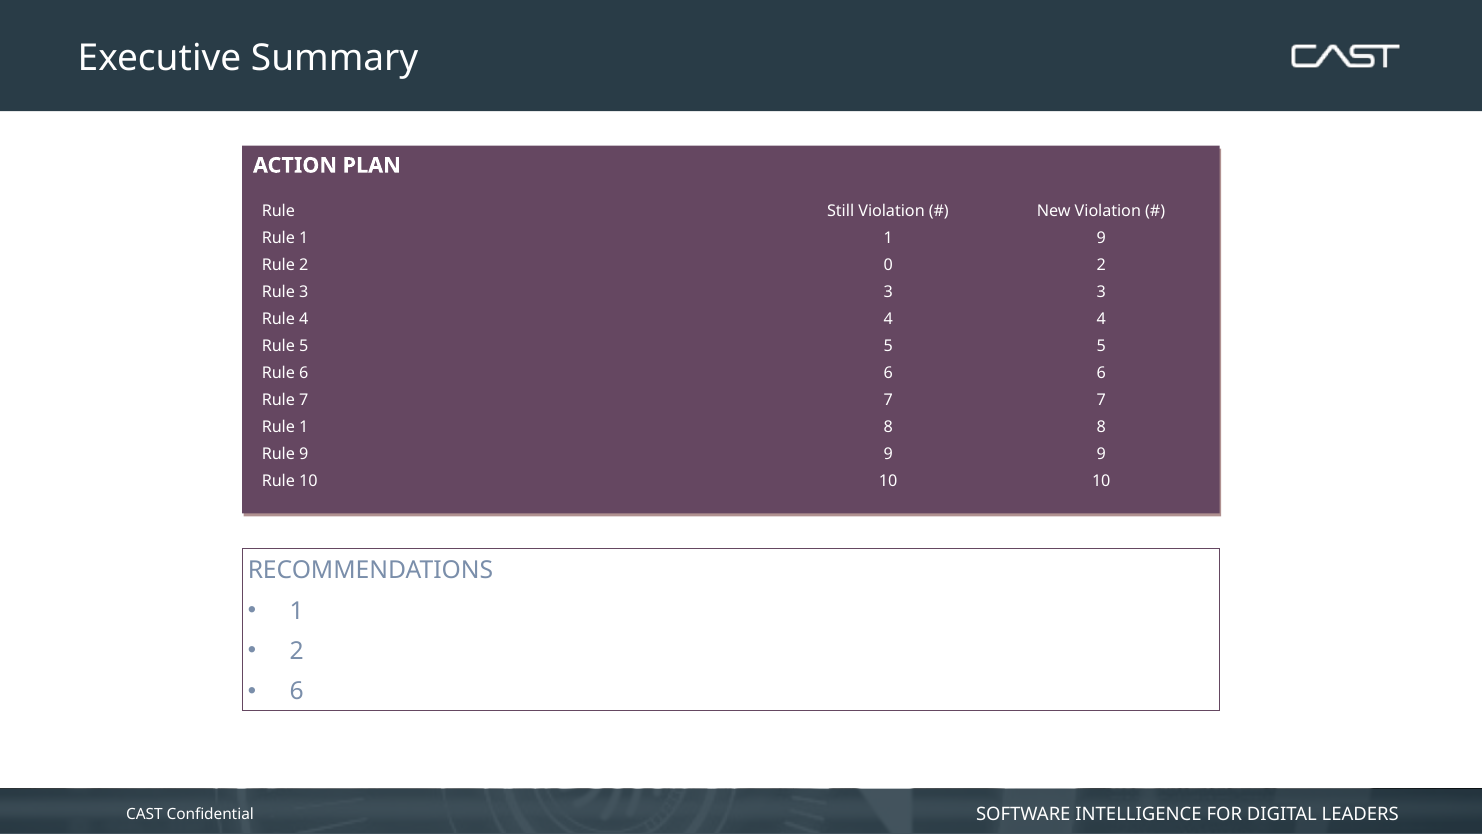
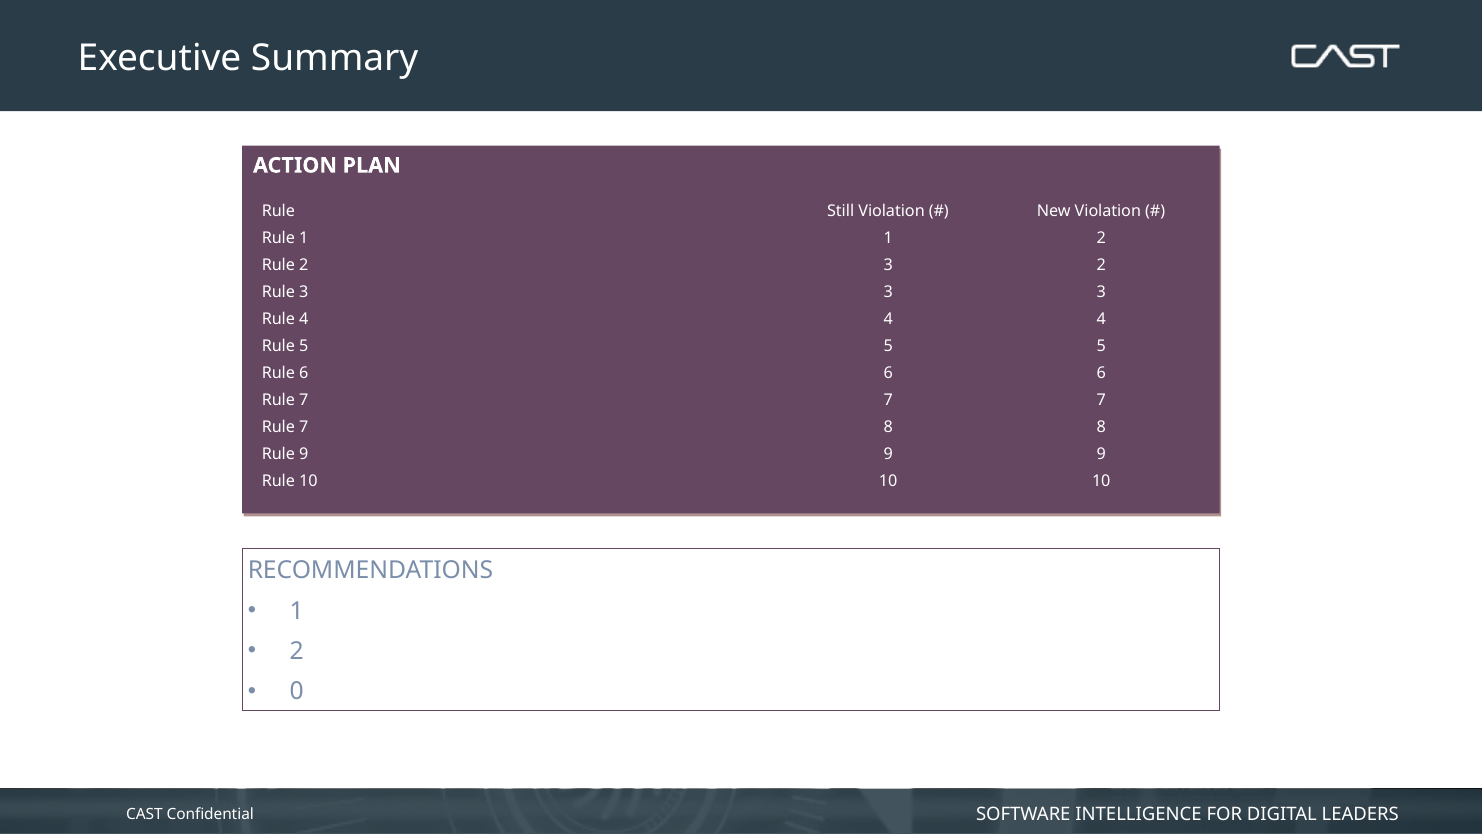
1 9: 9 -> 2
2 0: 0 -> 3
1 at (304, 427): 1 -> 7
6 at (297, 691): 6 -> 0
